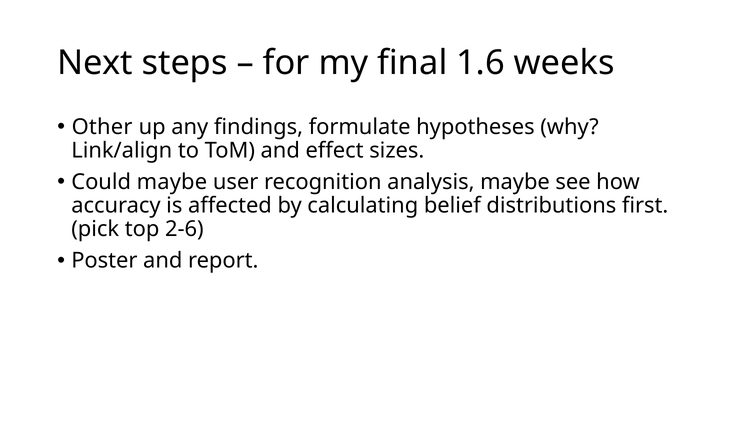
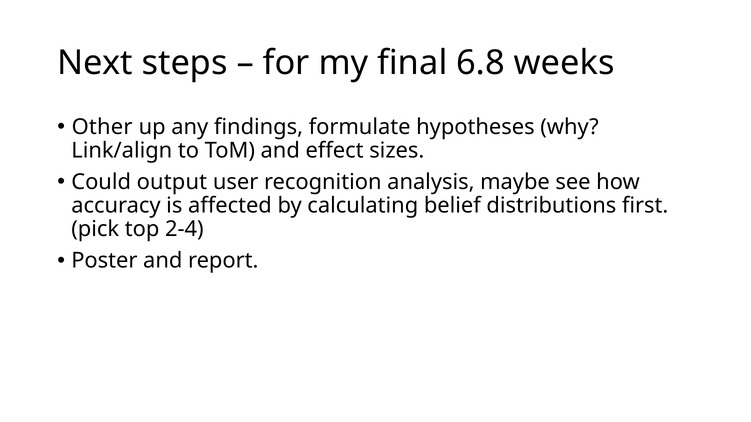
1.6: 1.6 -> 6.8
Could maybe: maybe -> output
2-6: 2-6 -> 2-4
